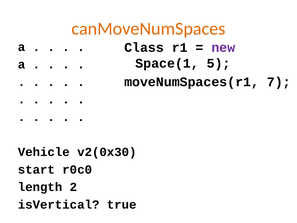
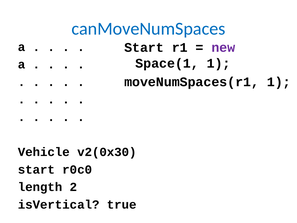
canMoveNumSpaces colour: orange -> blue
Class at (144, 47): Class -> Start
Space(1 5: 5 -> 1
moveNumSpaces(r1 7: 7 -> 1
